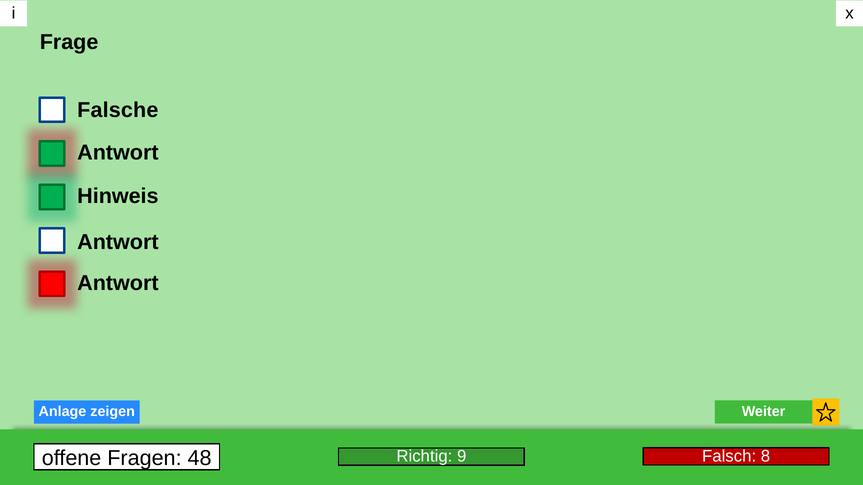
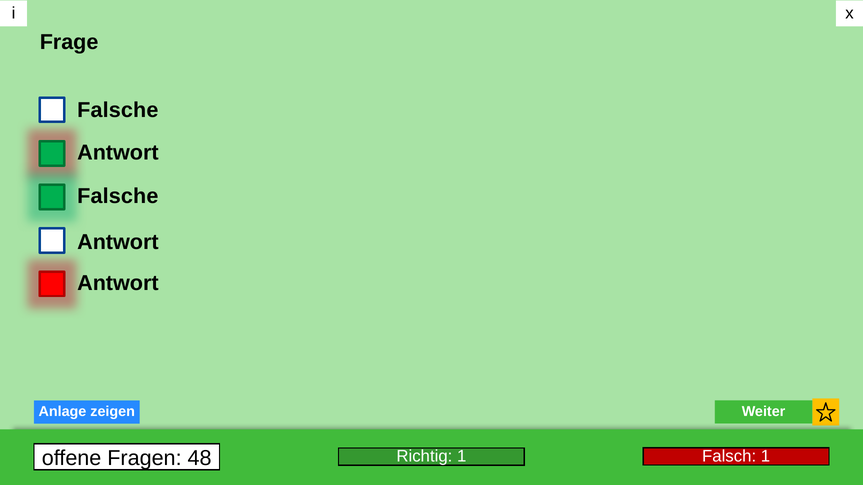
Hinweis at (118, 196): Hinweis -> Falsche
Richtig 9: 9 -> 1
Falsch 8: 8 -> 1
